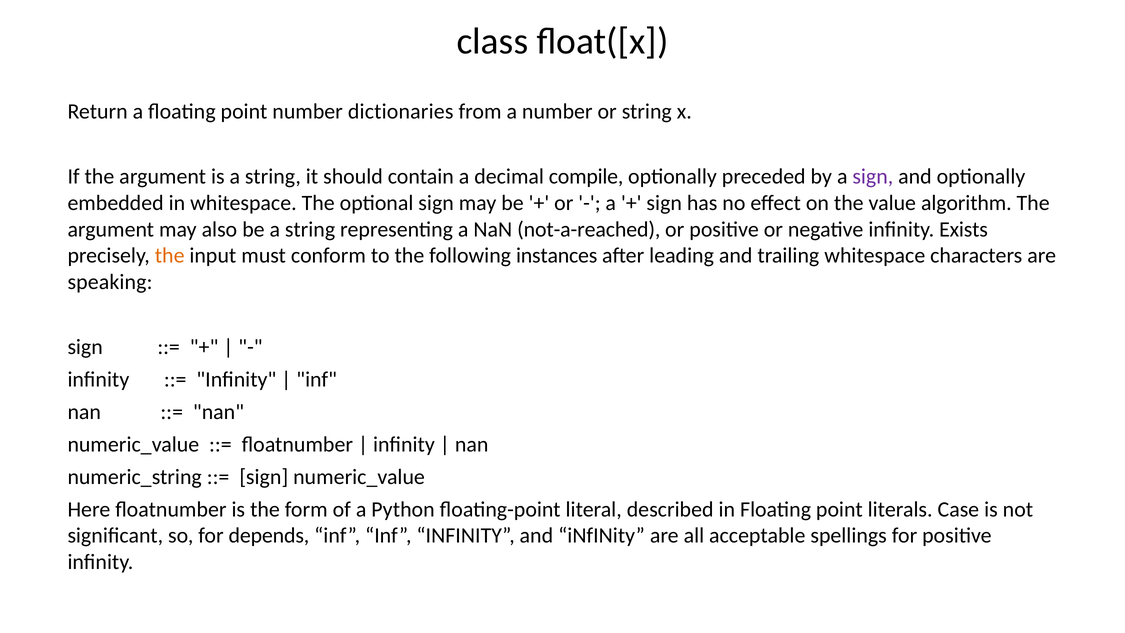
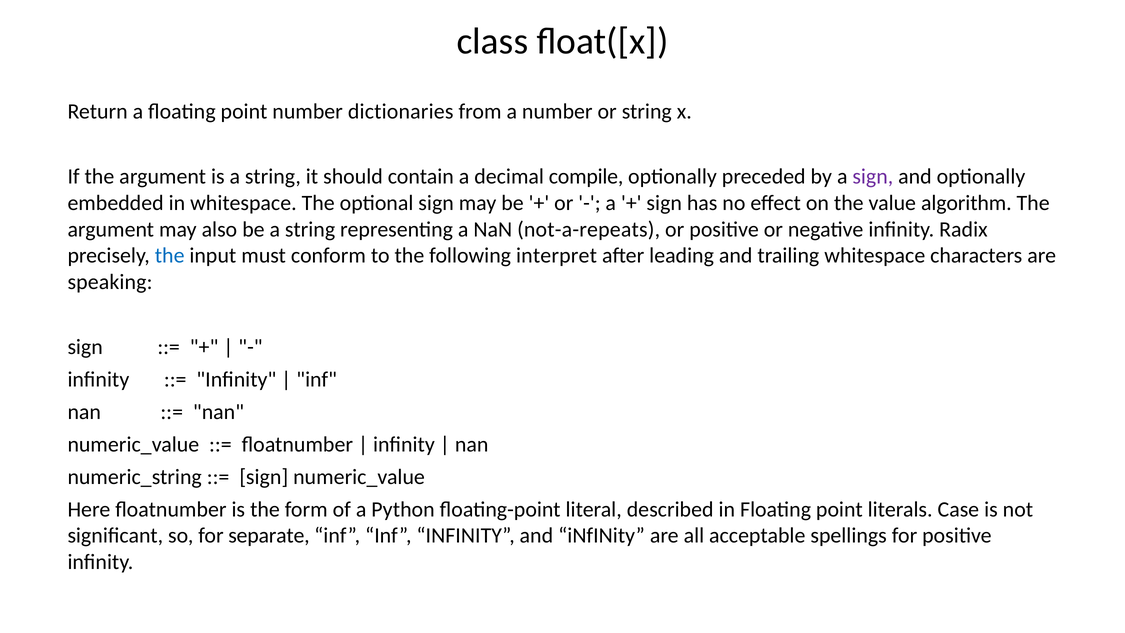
not-a-reached: not-a-reached -> not-a-repeats
Exists: Exists -> Radix
the at (170, 256) colour: orange -> blue
instances: instances -> interpret
depends: depends -> separate
